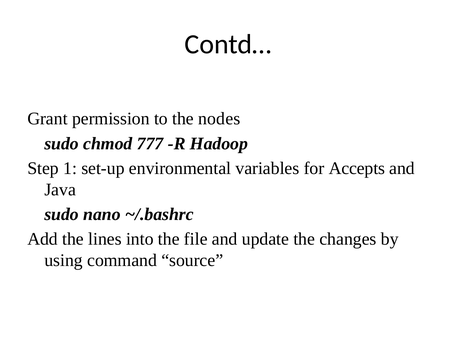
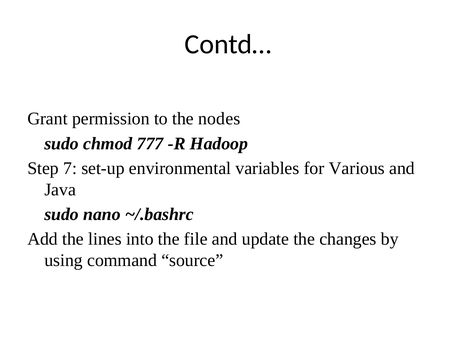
1: 1 -> 7
Accepts: Accepts -> Various
